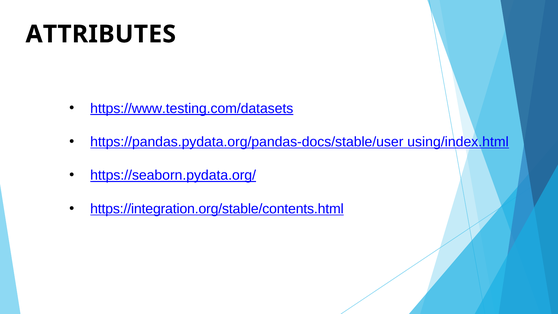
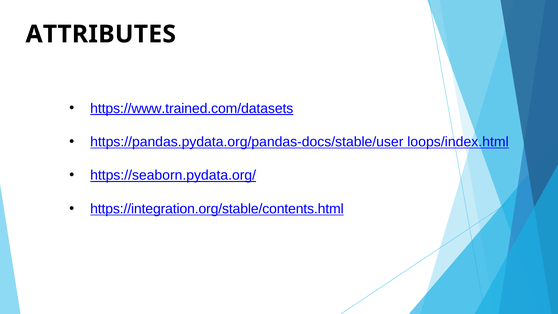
https://www.testing.com/datasets: https://www.testing.com/datasets -> https://www.trained.com/datasets
using/index.html: using/index.html -> loops/index.html
